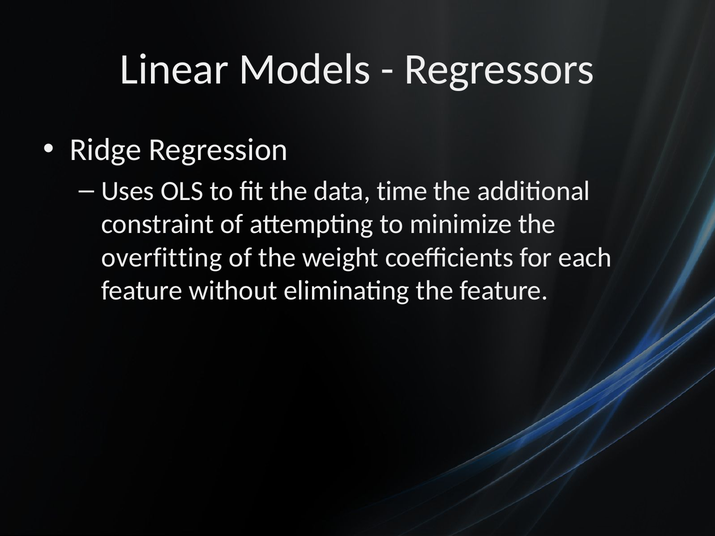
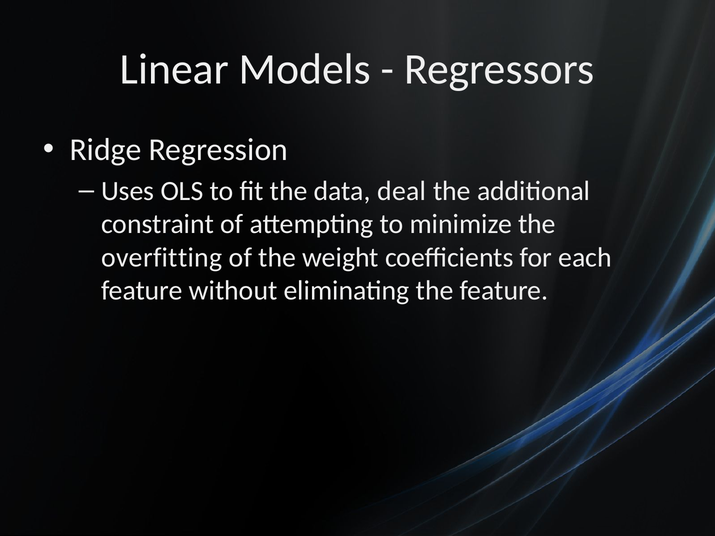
time: time -> deal
